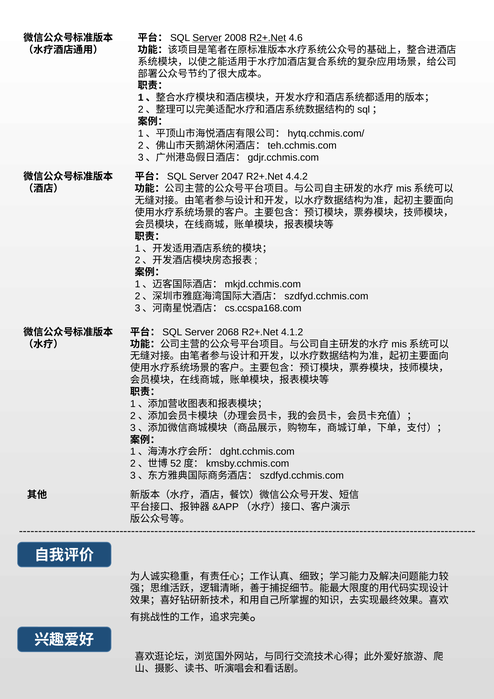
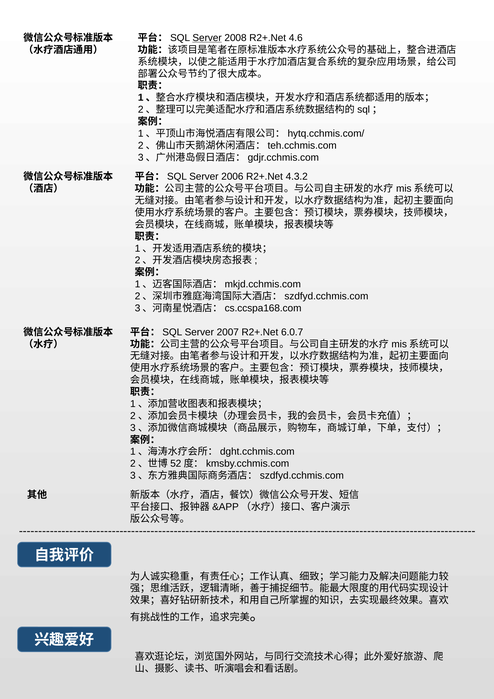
R2+.Net at (268, 38) underline: present -> none
2047: 2047 -> 2006
4.4.2: 4.4.2 -> 4.3.2
2068: 2068 -> 2007
4.1.2: 4.1.2 -> 6.0.7
